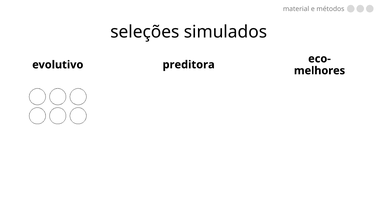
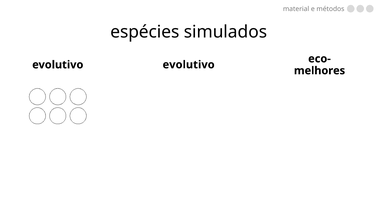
seleções: seleções -> espécies
evolutivo preditora: preditora -> evolutivo
